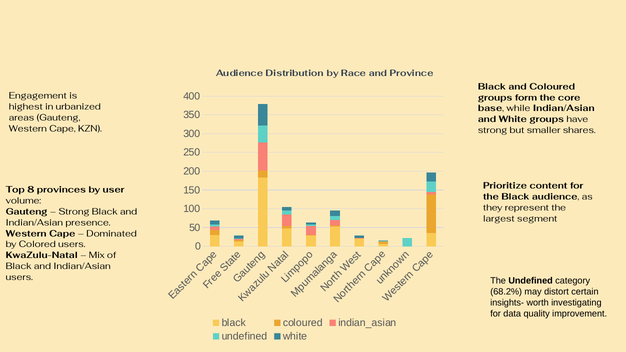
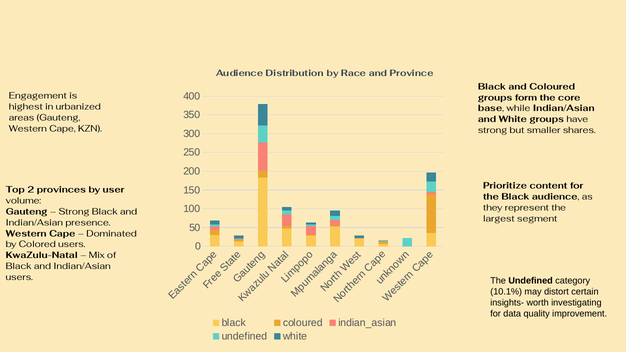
8: 8 -> 2
68.2%: 68.2% -> 10.1%
